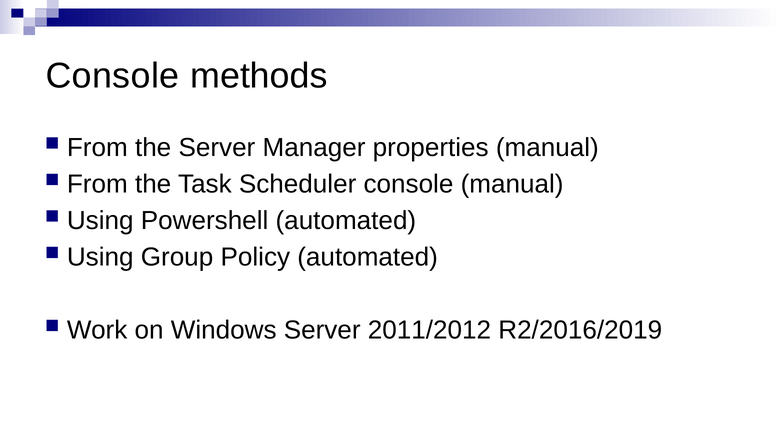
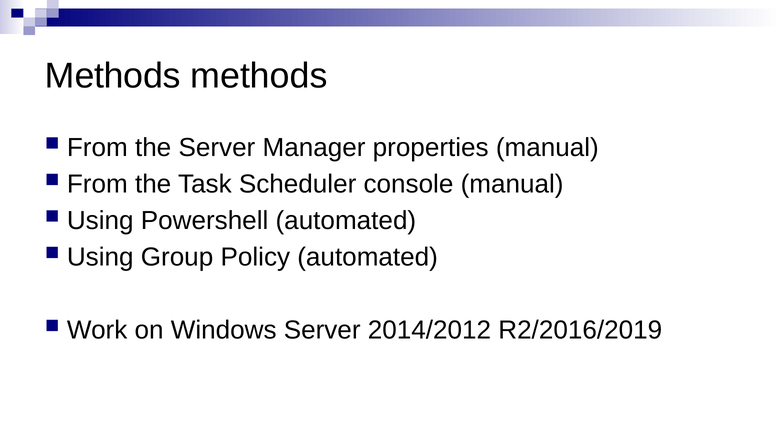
Console at (112, 76): Console -> Methods
2011/2012: 2011/2012 -> 2014/2012
